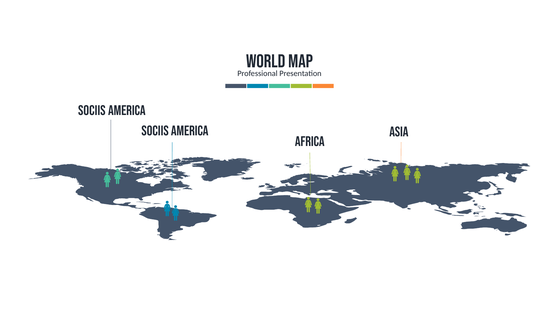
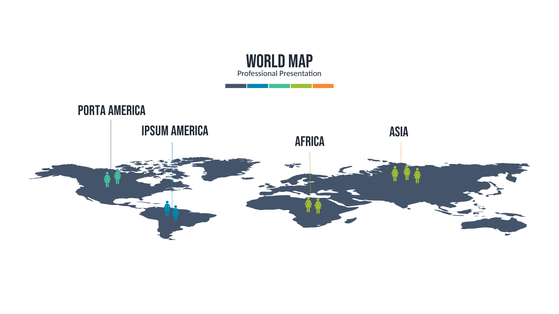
SOCIIS at (92, 111): SOCIIS -> PORTA
SOCIIS at (155, 131): SOCIIS -> IPSUM
